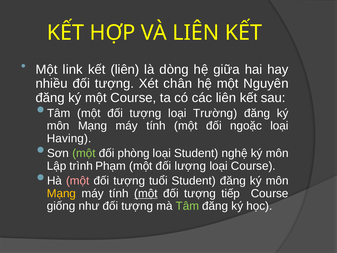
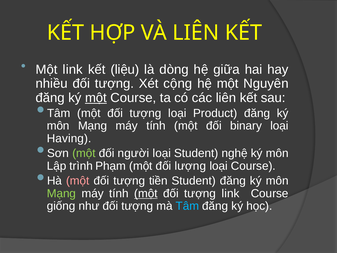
kết liên: liên -> liệu
chân: chân -> cộng
một at (96, 98) underline: none -> present
Trường: Trường -> Product
ngoặc: ngoặc -> binary
phòng: phòng -> người
tuổi: tuổi -> tiền
Mạng at (61, 193) colour: yellow -> light green
tượng tiếp: tiếp -> link
Tâm at (187, 206) colour: light green -> light blue
